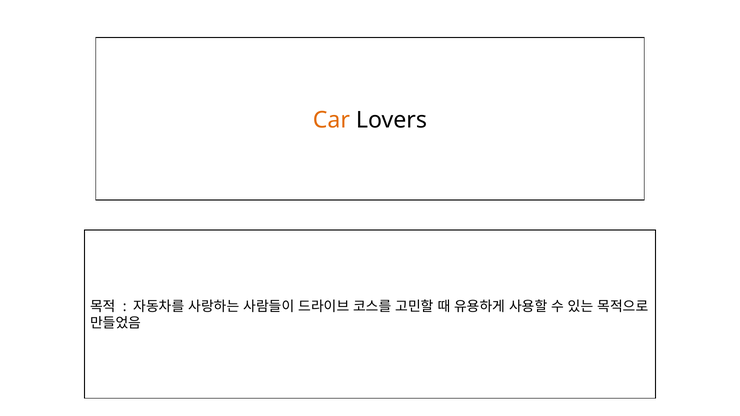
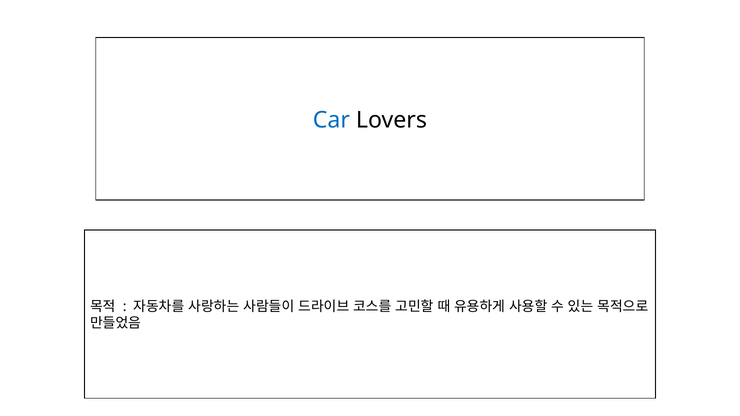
Car colour: orange -> blue
